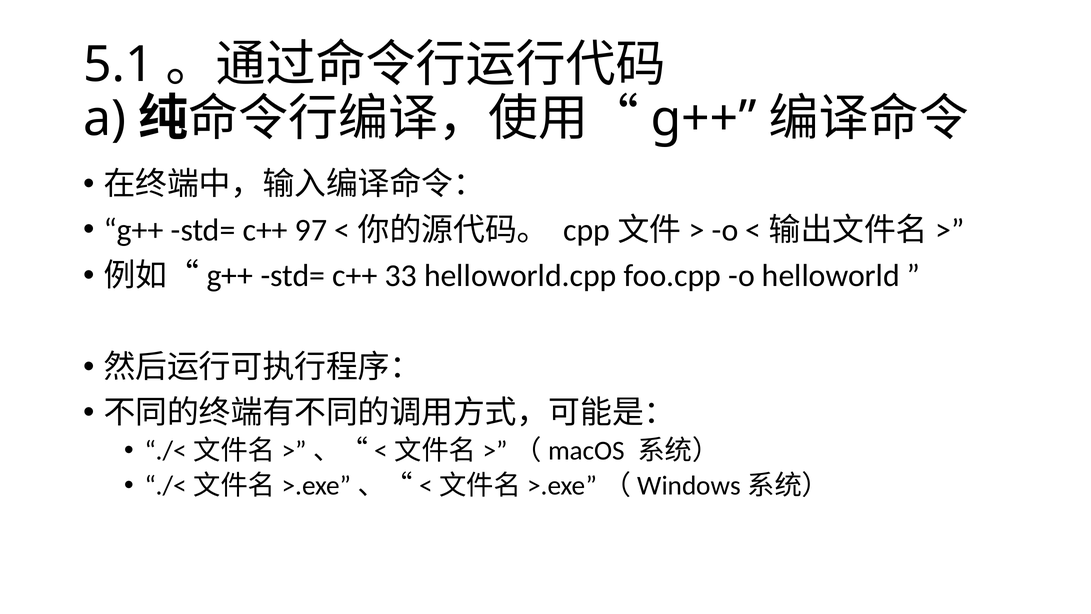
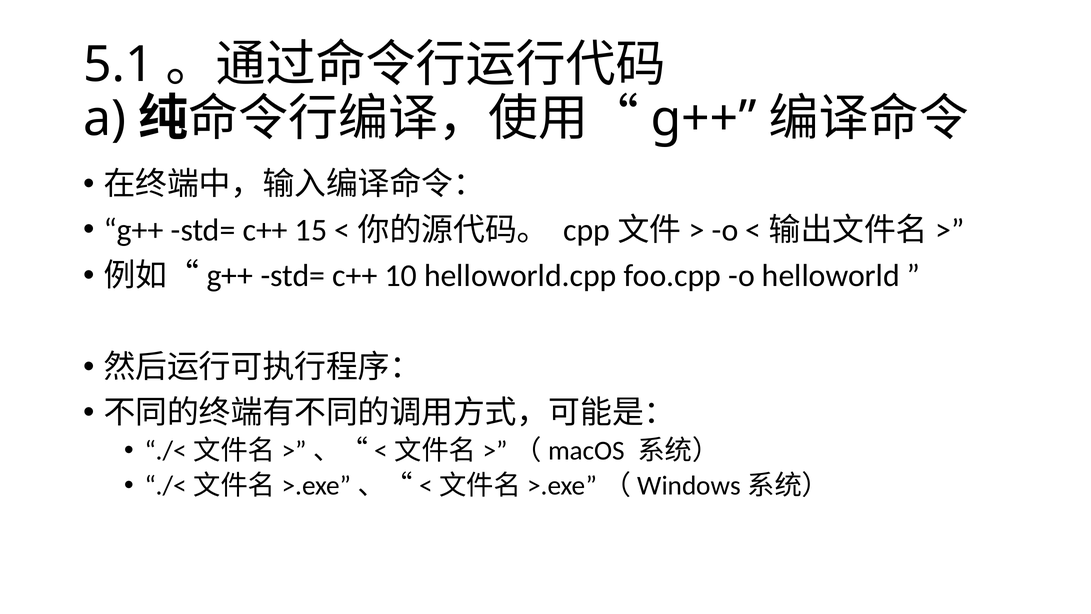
97: 97 -> 15
33: 33 -> 10
